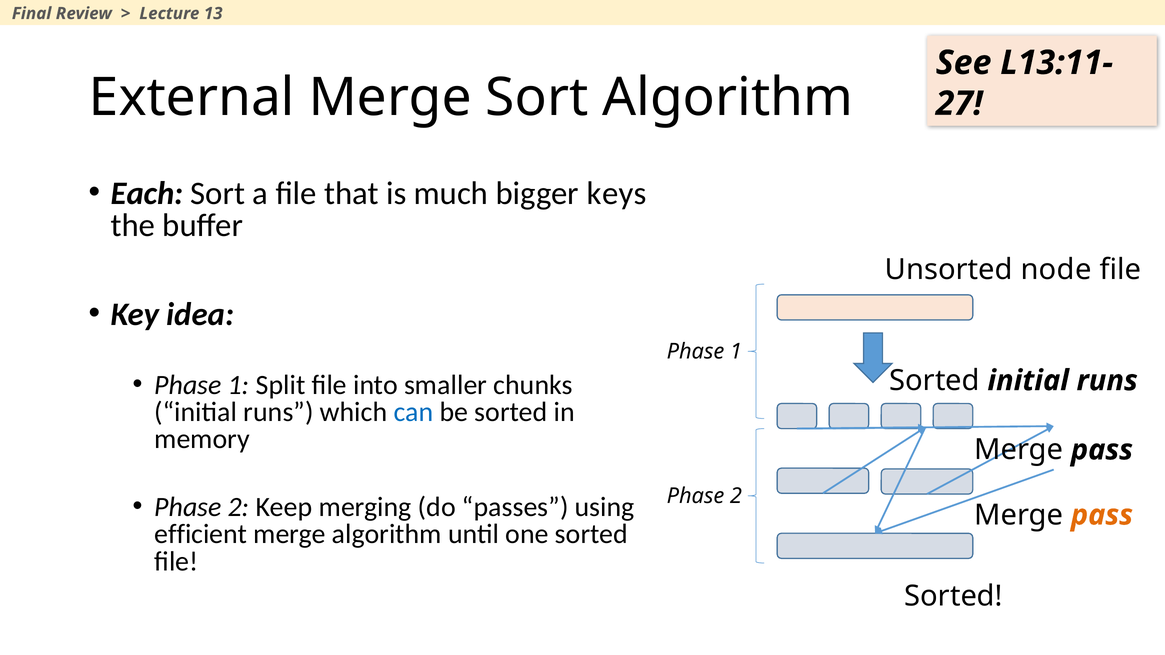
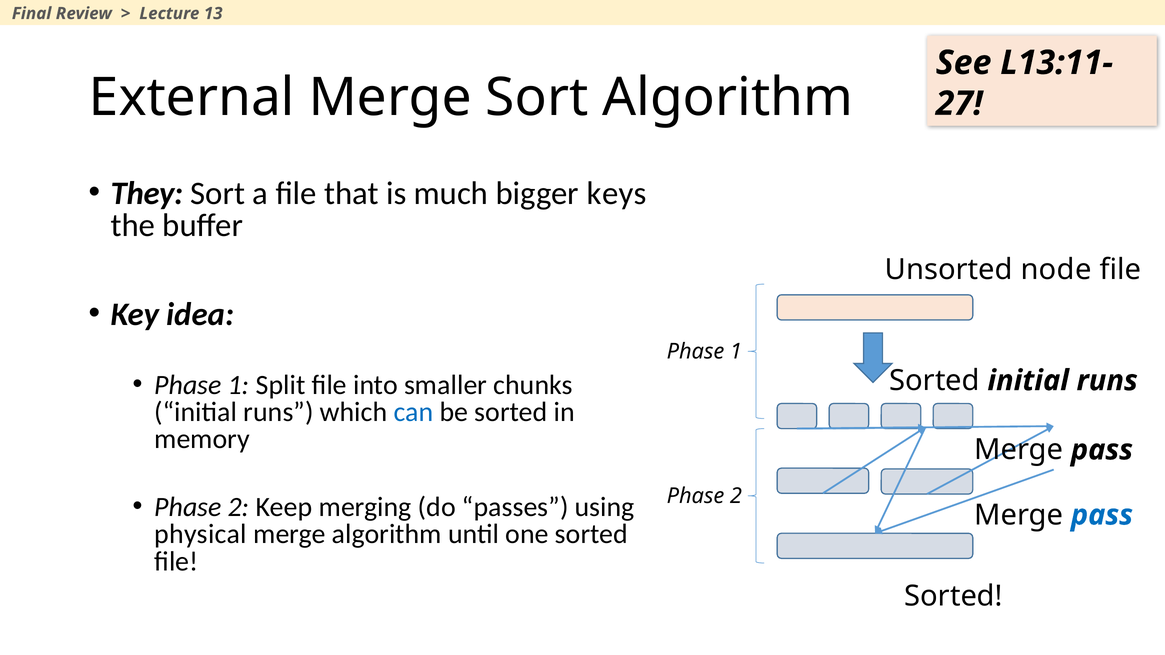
Each: Each -> They
pass at (1102, 515) colour: orange -> blue
efficient: efficient -> physical
